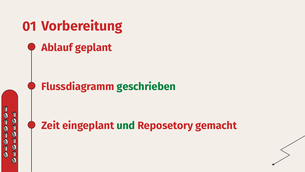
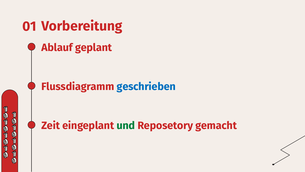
geschrieben colour: green -> blue
